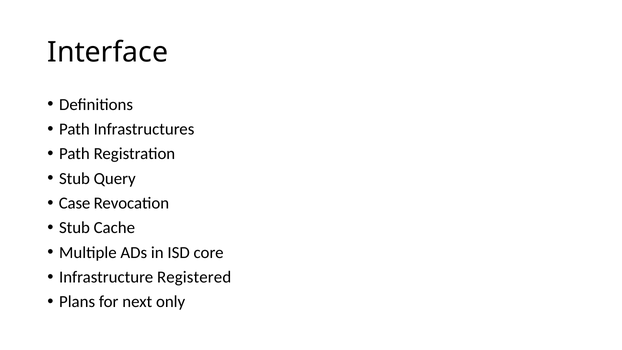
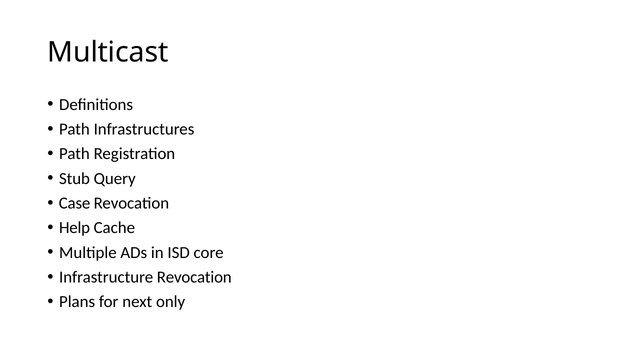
Interface: Interface -> Multicast
Stub at (74, 228): Stub -> Help
Infrastructure Registered: Registered -> Revocation
